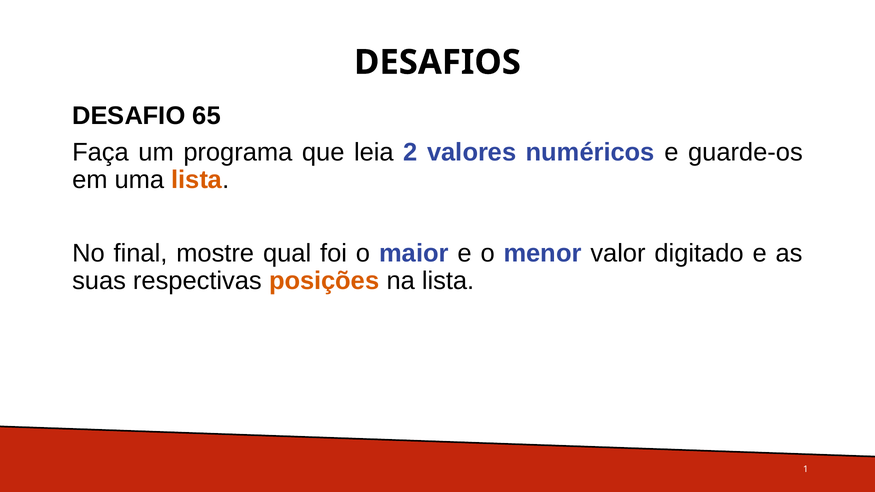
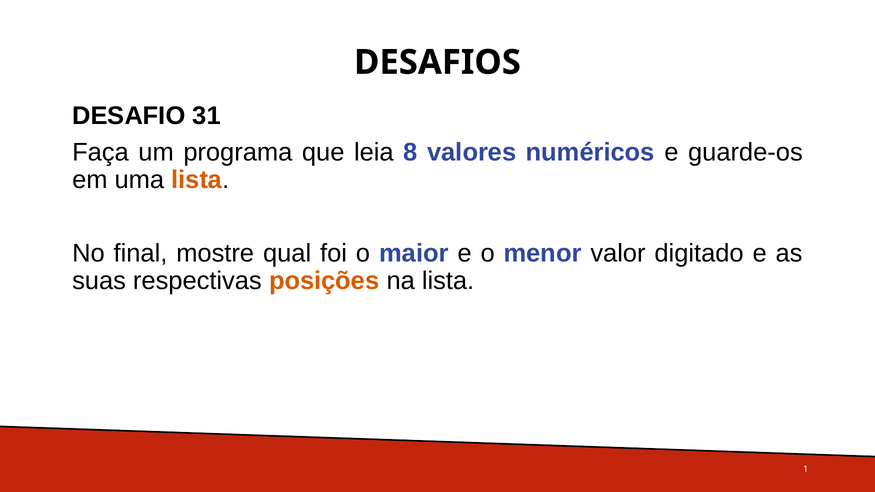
65: 65 -> 31
2: 2 -> 8
